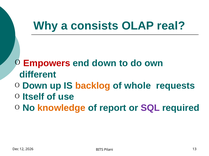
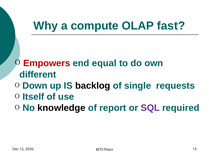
consists: consists -> compute
real: real -> fast
end down: down -> equal
backlog colour: orange -> black
whole: whole -> single
knowledge colour: orange -> black
